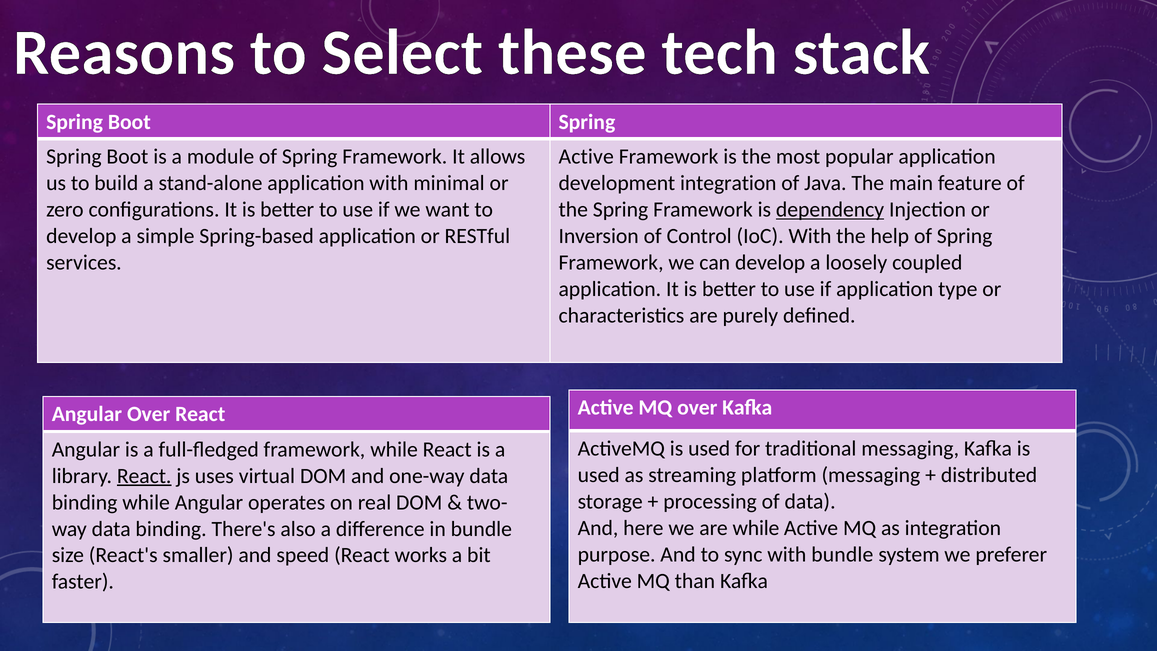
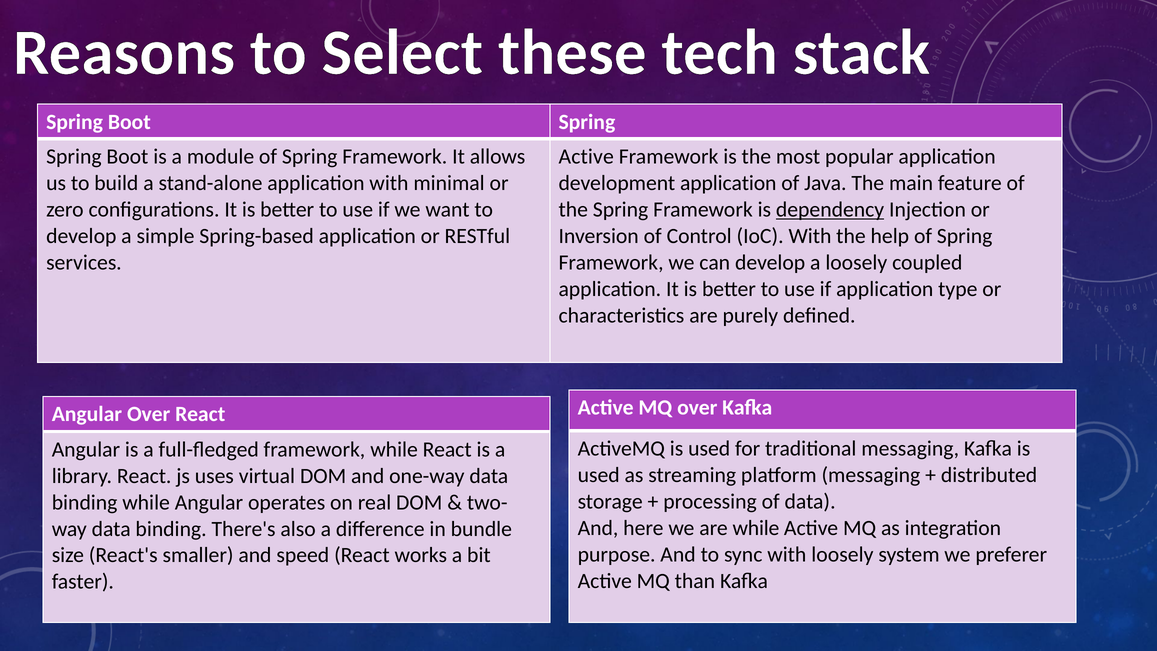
development integration: integration -> application
React at (144, 476) underline: present -> none
with bundle: bundle -> loosely
